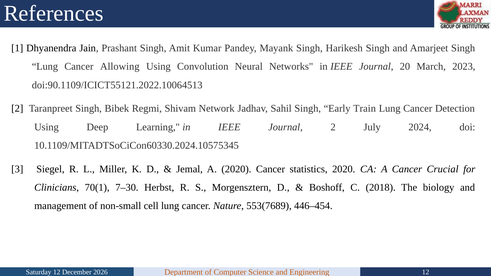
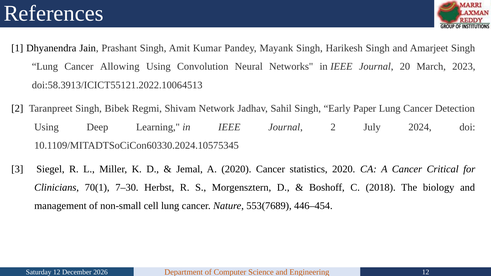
doi:90.1109/ICICT55121.2022.10064513: doi:90.1109/ICICT55121.2022.10064513 -> doi:58.3913/ICICT55121.2022.10064513
Train: Train -> Paper
Crucial: Crucial -> Critical
